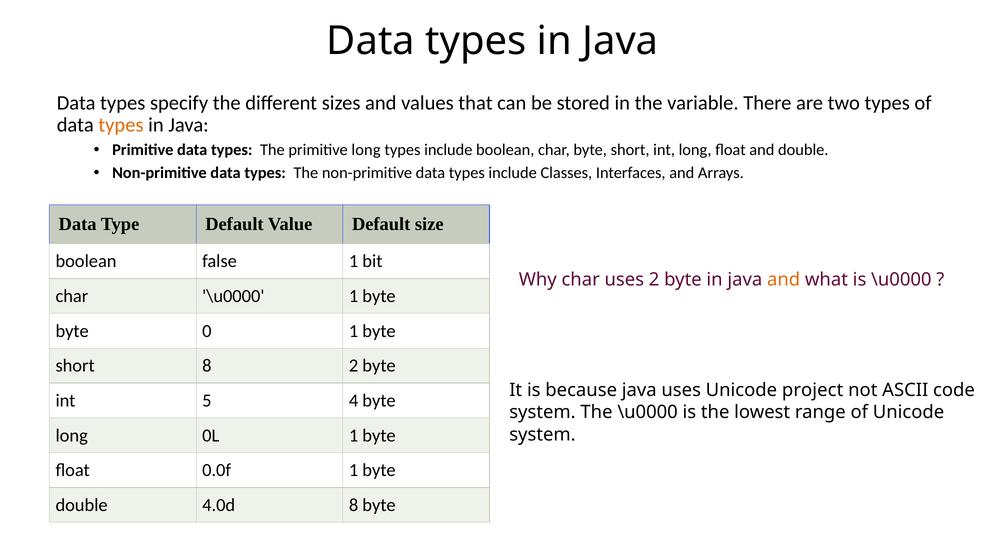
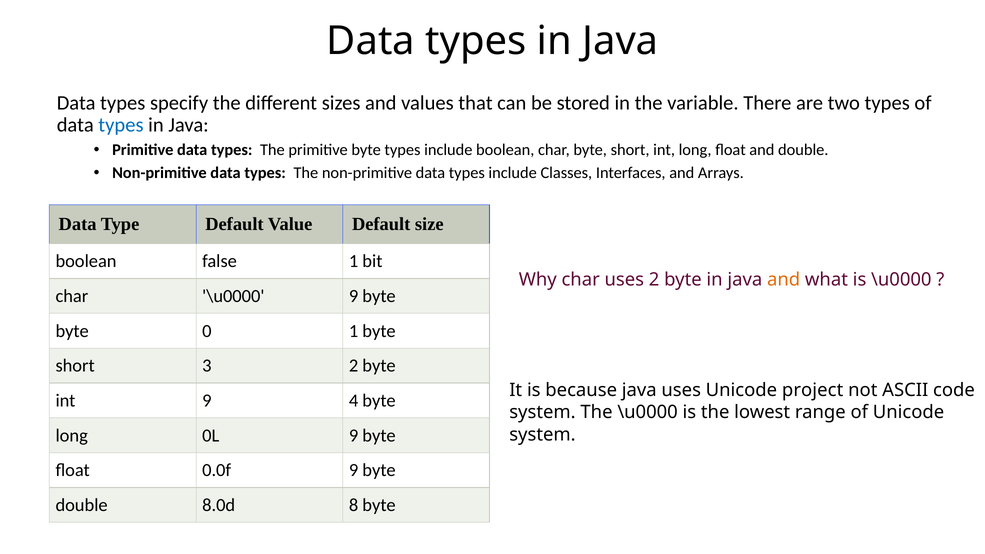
types at (121, 125) colour: orange -> blue
primitive long: long -> byte
\u0000 1: 1 -> 9
short 8: 8 -> 3
int 5: 5 -> 9
0L 1: 1 -> 9
0.0f 1: 1 -> 9
4.0d: 4.0d -> 8.0d
